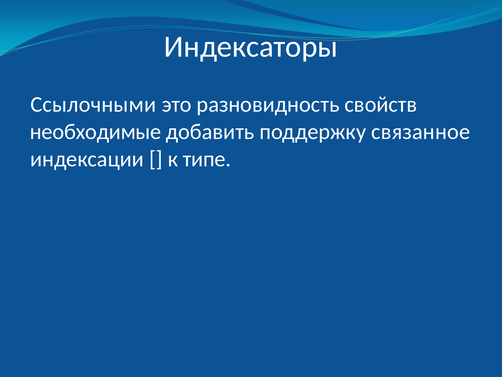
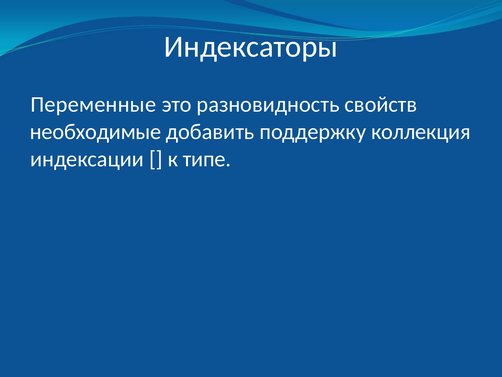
Ссылочными: Ссылочными -> Переменные
связанное: связанное -> коллекция
